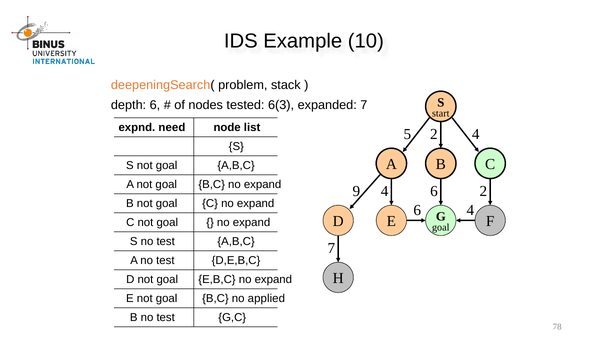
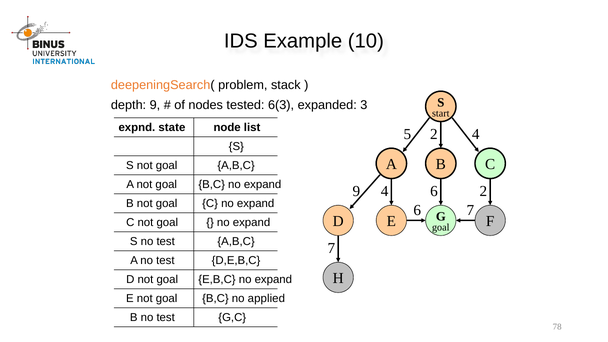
depth 6: 6 -> 9
expanded 7: 7 -> 3
need: need -> state
6 4: 4 -> 7
